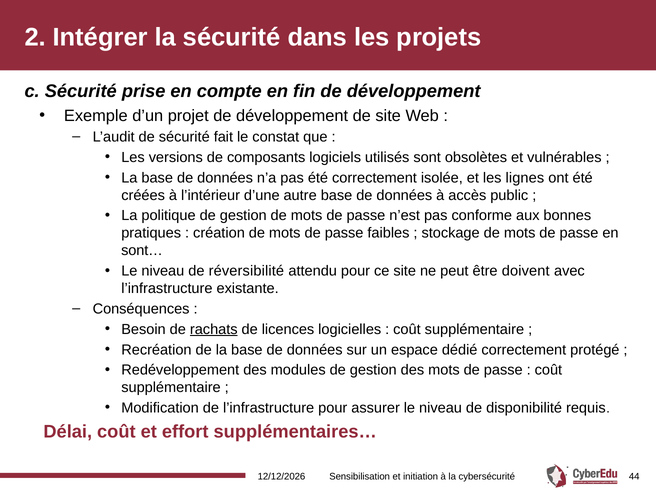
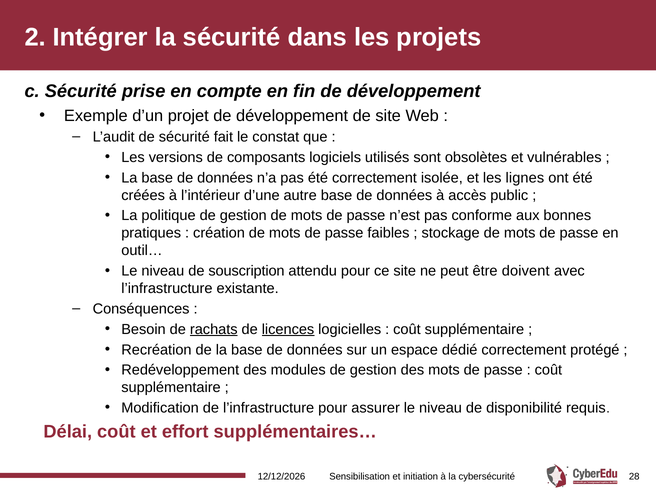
sont…: sont… -> outil…
réversibilité: réversibilité -> souscription
licences underline: none -> present
44: 44 -> 28
